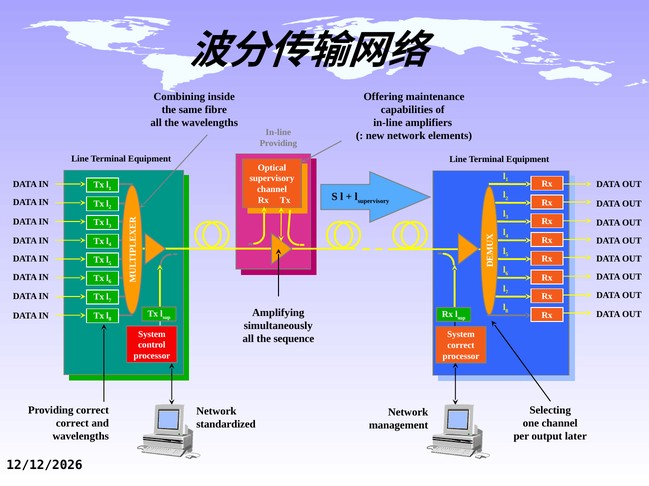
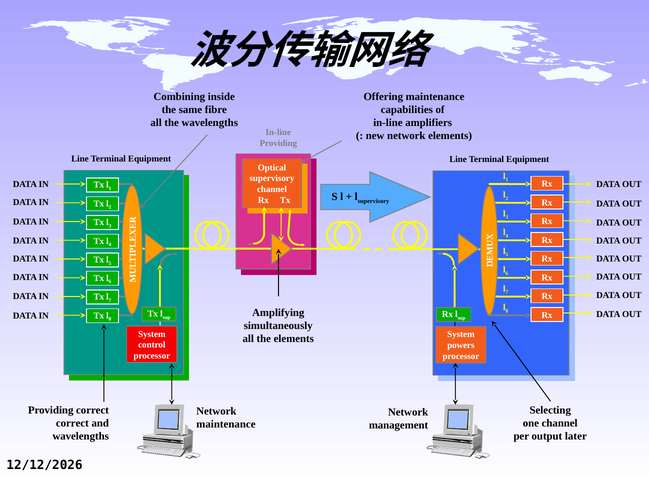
the sequence: sequence -> elements
correct at (461, 346): correct -> powers
standardized at (226, 425): standardized -> maintenance
